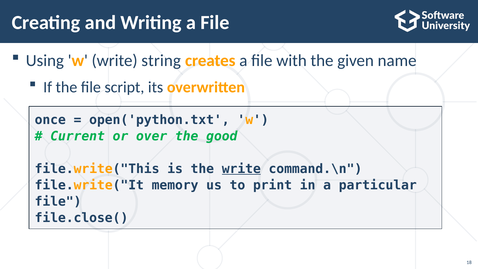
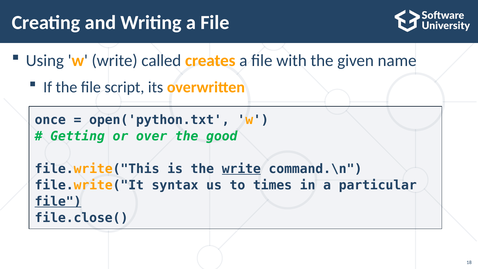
string: string -> called
Current: Current -> Getting
memory: memory -> syntax
print: print -> times
file at (58, 201) underline: none -> present
